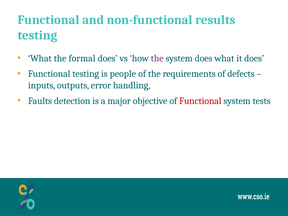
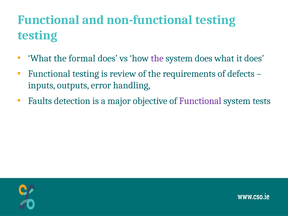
non-functional results: results -> testing
people: people -> review
Functional at (200, 101) colour: red -> purple
